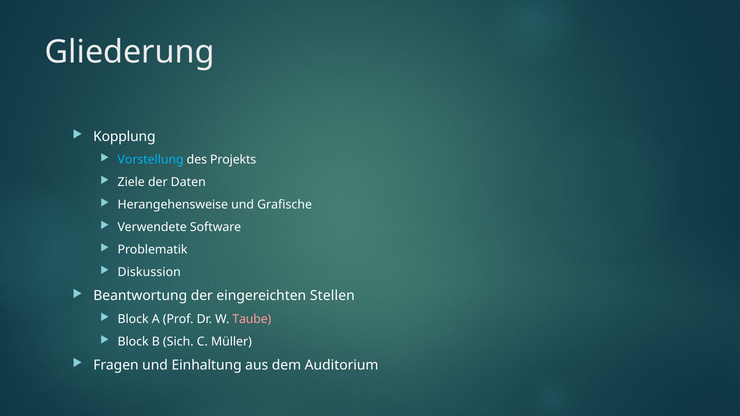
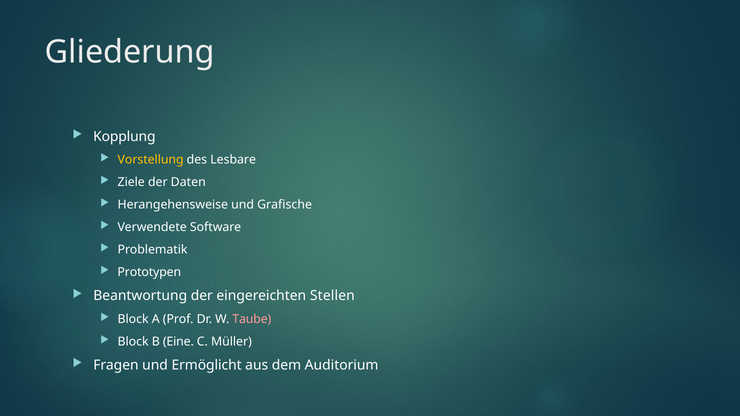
Vorstellung colour: light blue -> yellow
Projekts: Projekts -> Lesbare
Diskussion: Diskussion -> Prototypen
Sich: Sich -> Eine
Einhaltung: Einhaltung -> Ermöglicht
